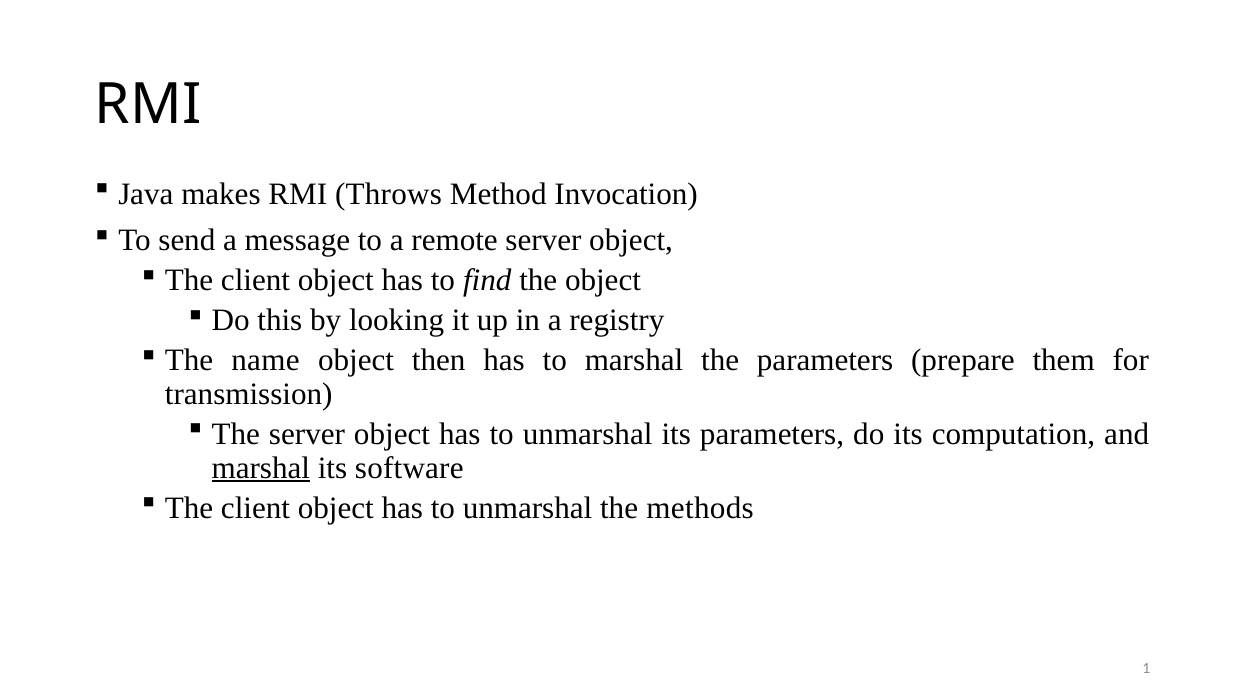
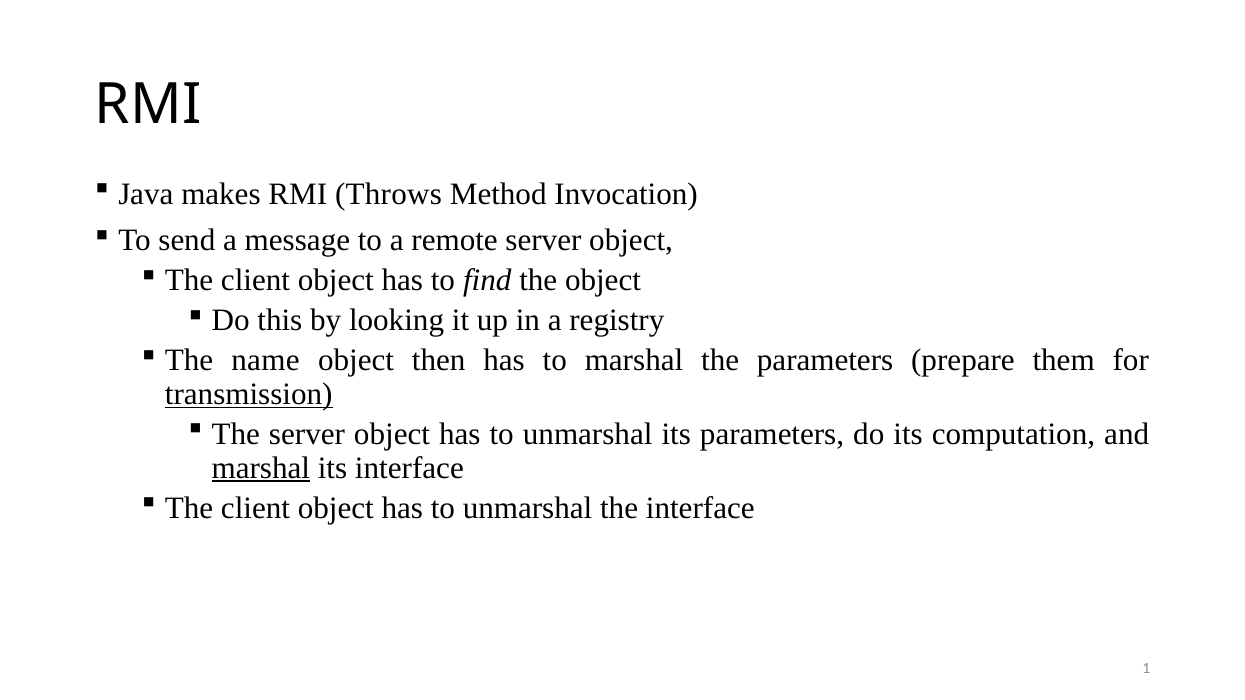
transmission underline: none -> present
its software: software -> interface
the methods: methods -> interface
